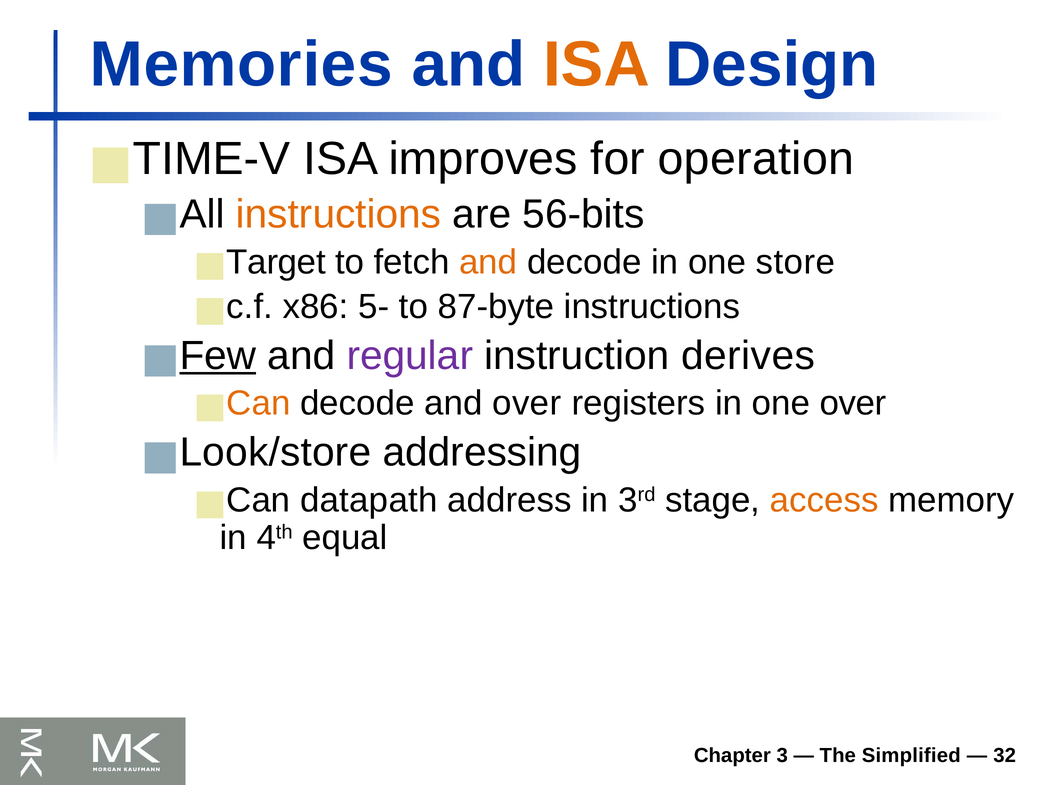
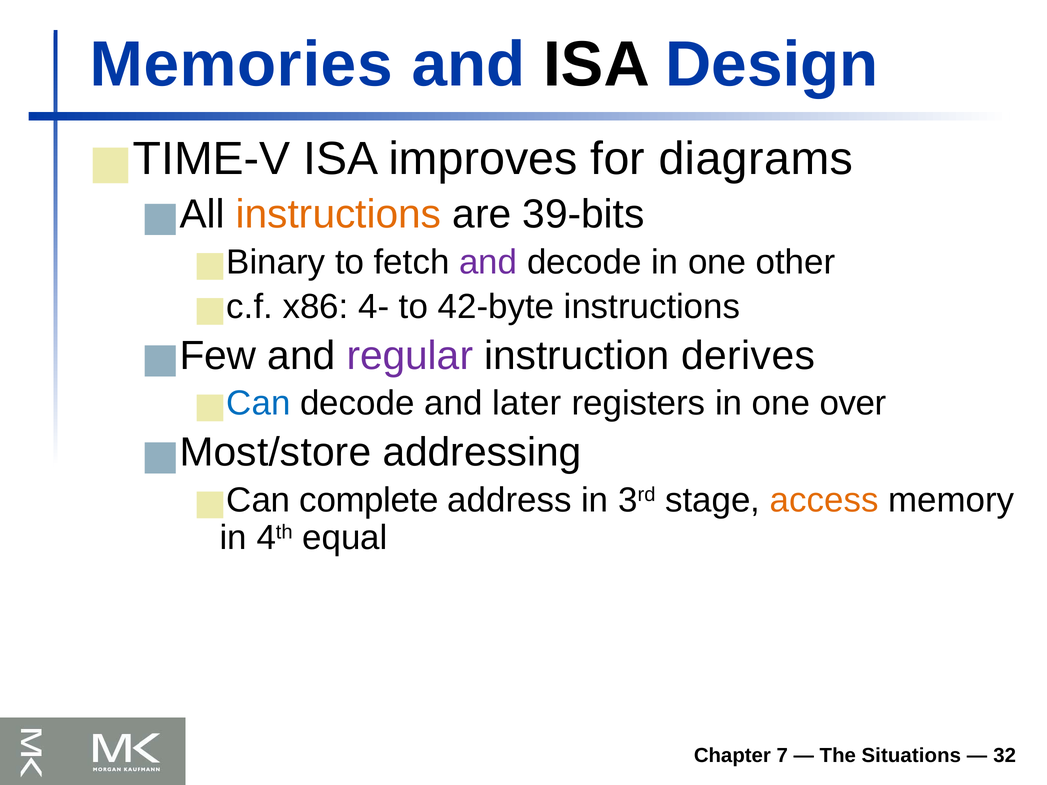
ISA at (596, 65) colour: orange -> black
operation: operation -> diagrams
56-bits: 56-bits -> 39-bits
Target: Target -> Binary
and at (488, 262) colour: orange -> purple
store: store -> other
5-: 5- -> 4-
87-byte: 87-byte -> 42-byte
Few underline: present -> none
Can at (258, 404) colour: orange -> blue
and over: over -> later
Look/store: Look/store -> Most/store
datapath: datapath -> complete
3: 3 -> 7
Simplified: Simplified -> Situations
